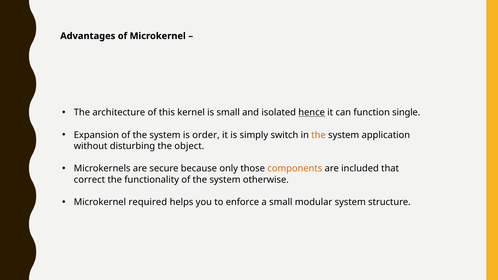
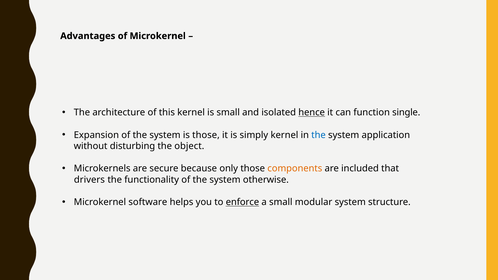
is order: order -> those
simply switch: switch -> kernel
the at (319, 135) colour: orange -> blue
correct: correct -> drivers
required: required -> software
enforce underline: none -> present
